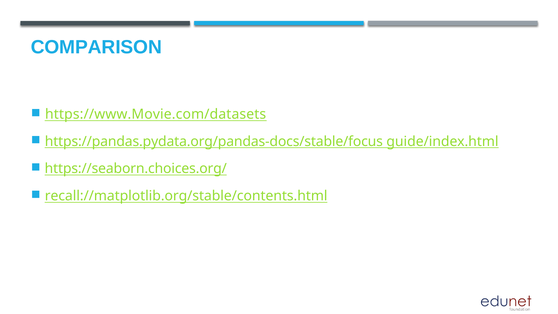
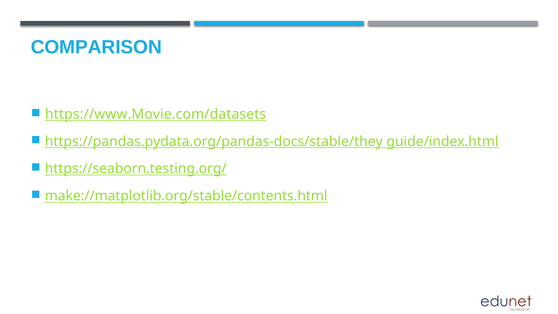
https://pandas.pydata.org/pandas-docs/stable/focus: https://pandas.pydata.org/pandas-docs/stable/focus -> https://pandas.pydata.org/pandas-docs/stable/they
https://seaborn.choices.org/: https://seaborn.choices.org/ -> https://seaborn.testing.org/
recall://matplotlib.org/stable/contents.html: recall://matplotlib.org/stable/contents.html -> make://matplotlib.org/stable/contents.html
